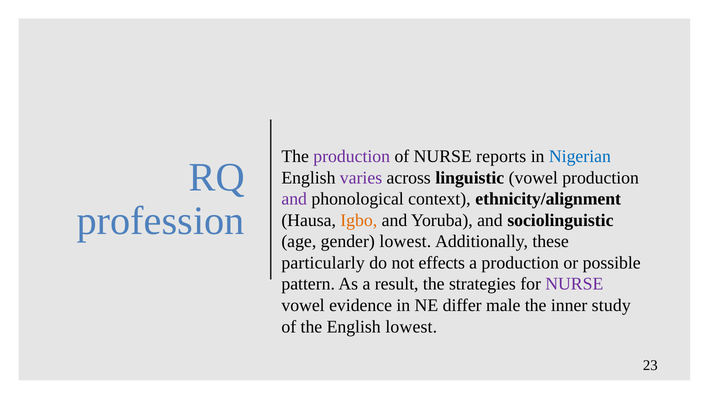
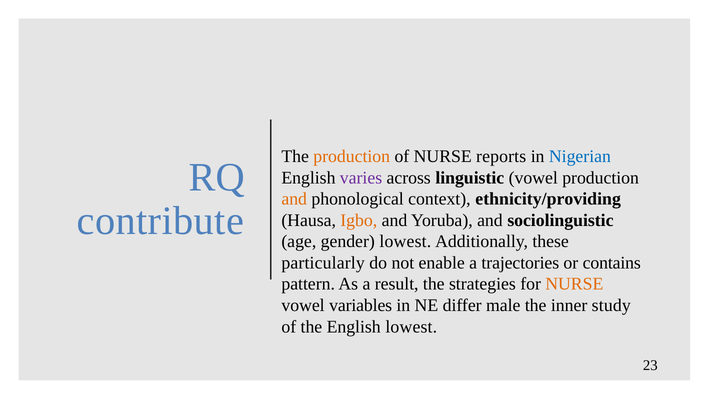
production at (352, 156) colour: purple -> orange
and at (294, 199) colour: purple -> orange
ethnicity/alignment: ethnicity/alignment -> ethnicity/providing
profession: profession -> contribute
effects: effects -> enable
a production: production -> trajectories
possible: possible -> contains
NURSE at (574, 284) colour: purple -> orange
evidence: evidence -> variables
